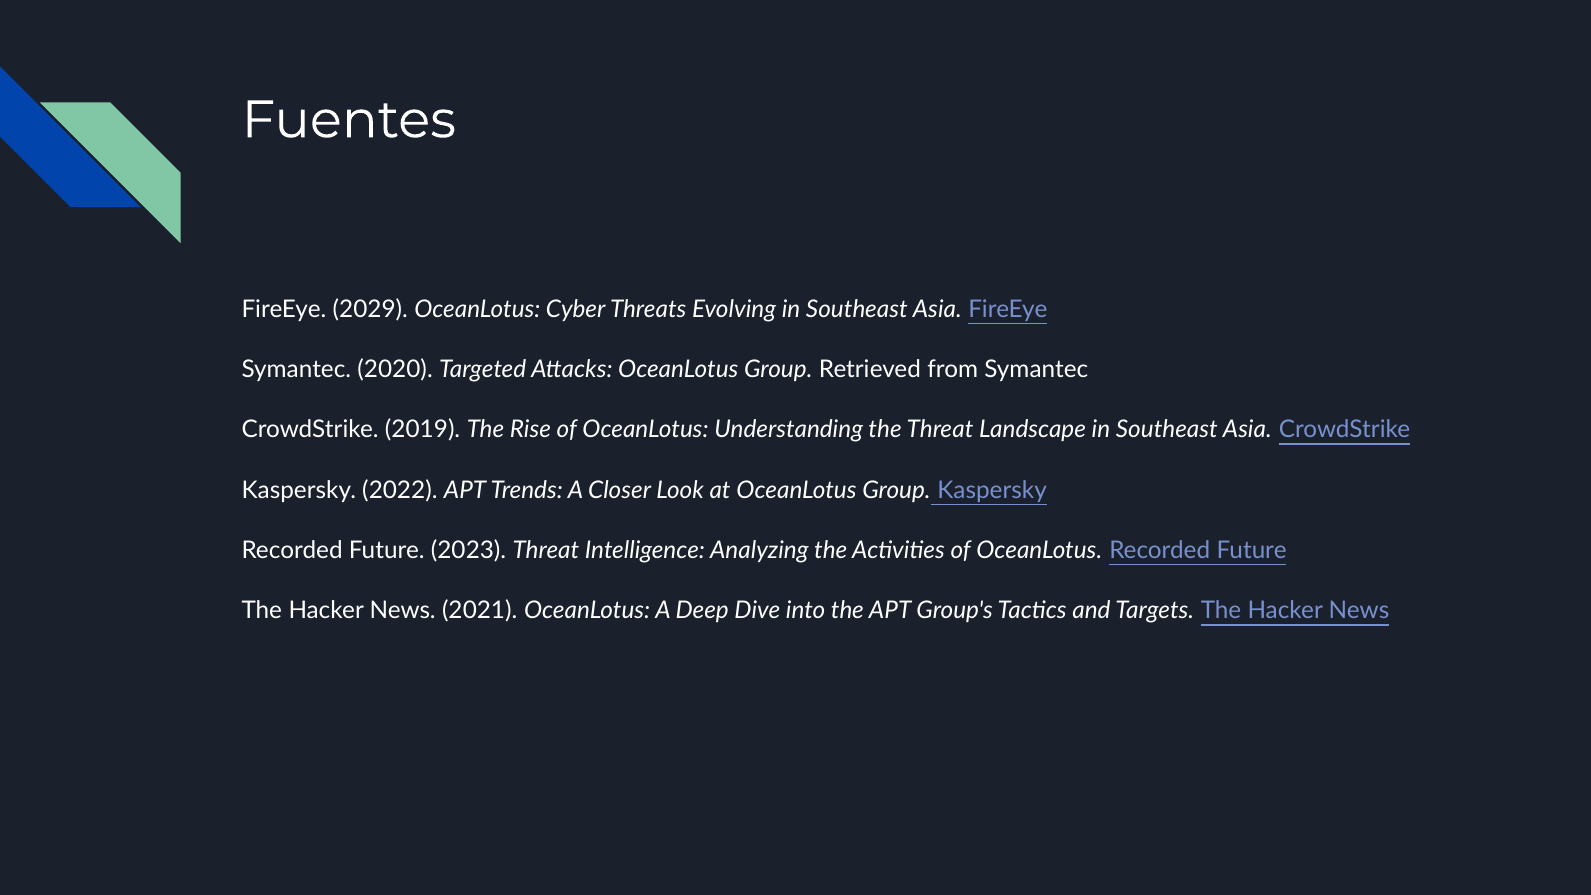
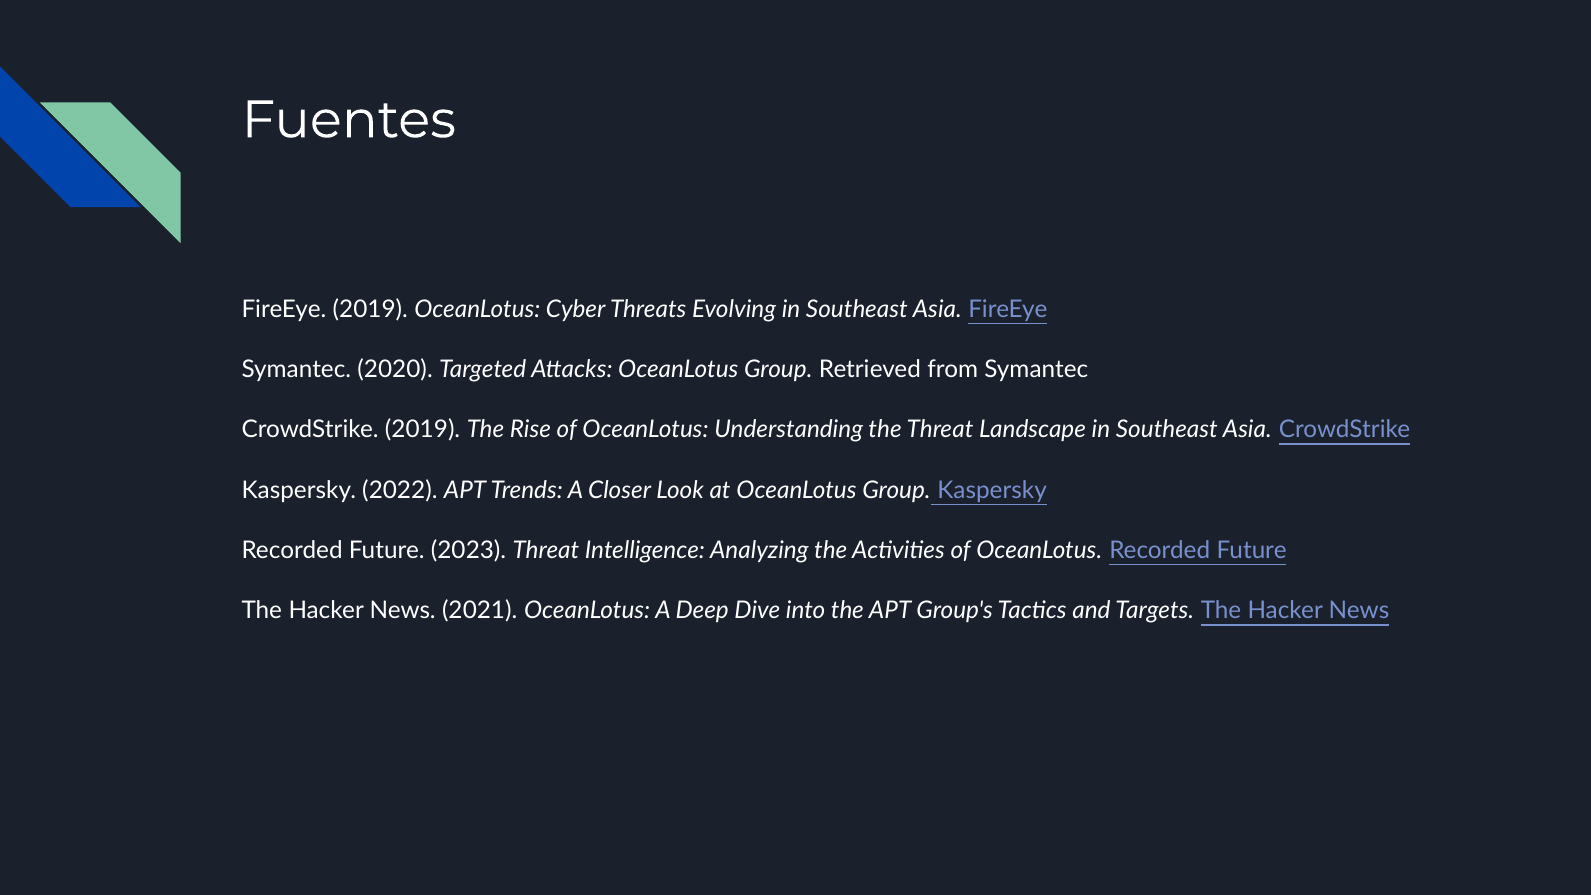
FireEye 2029: 2029 -> 2019
